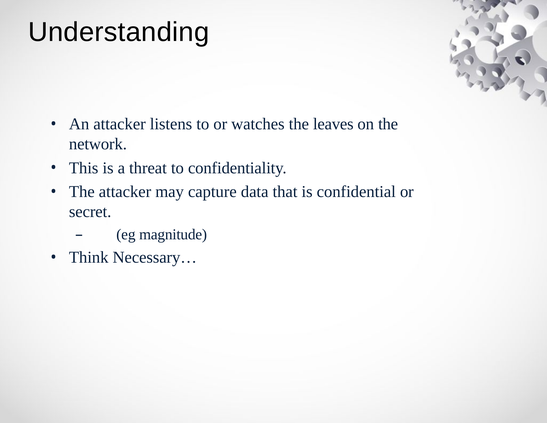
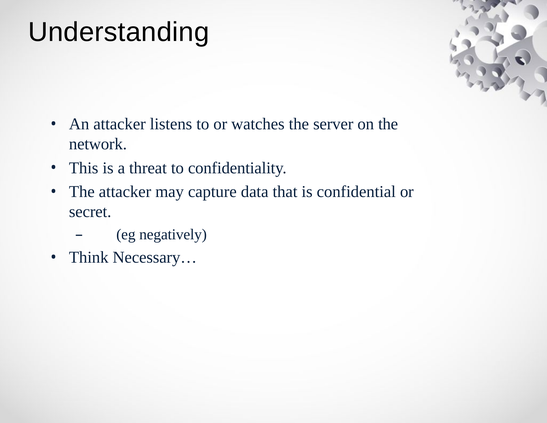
leaves: leaves -> server
magnitude: magnitude -> negatively
